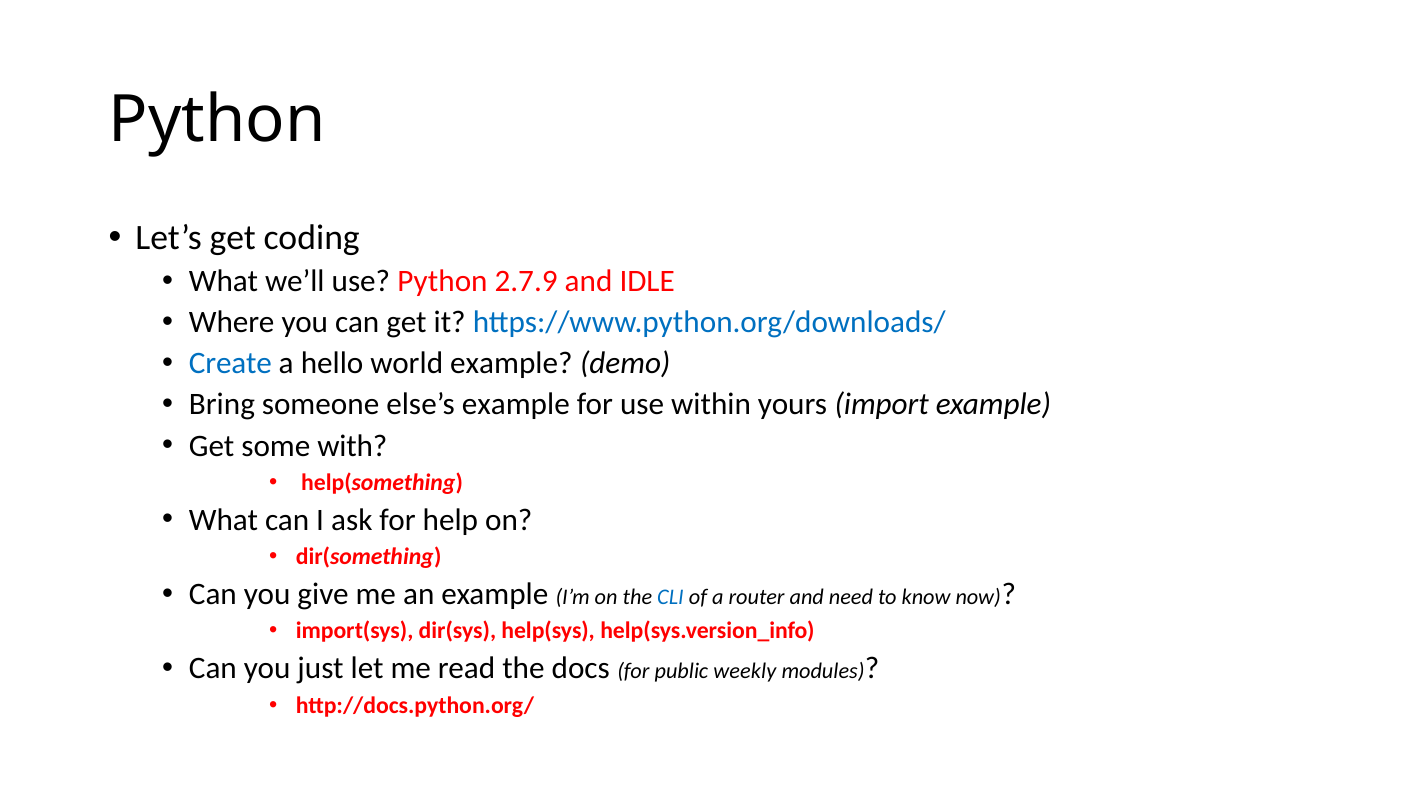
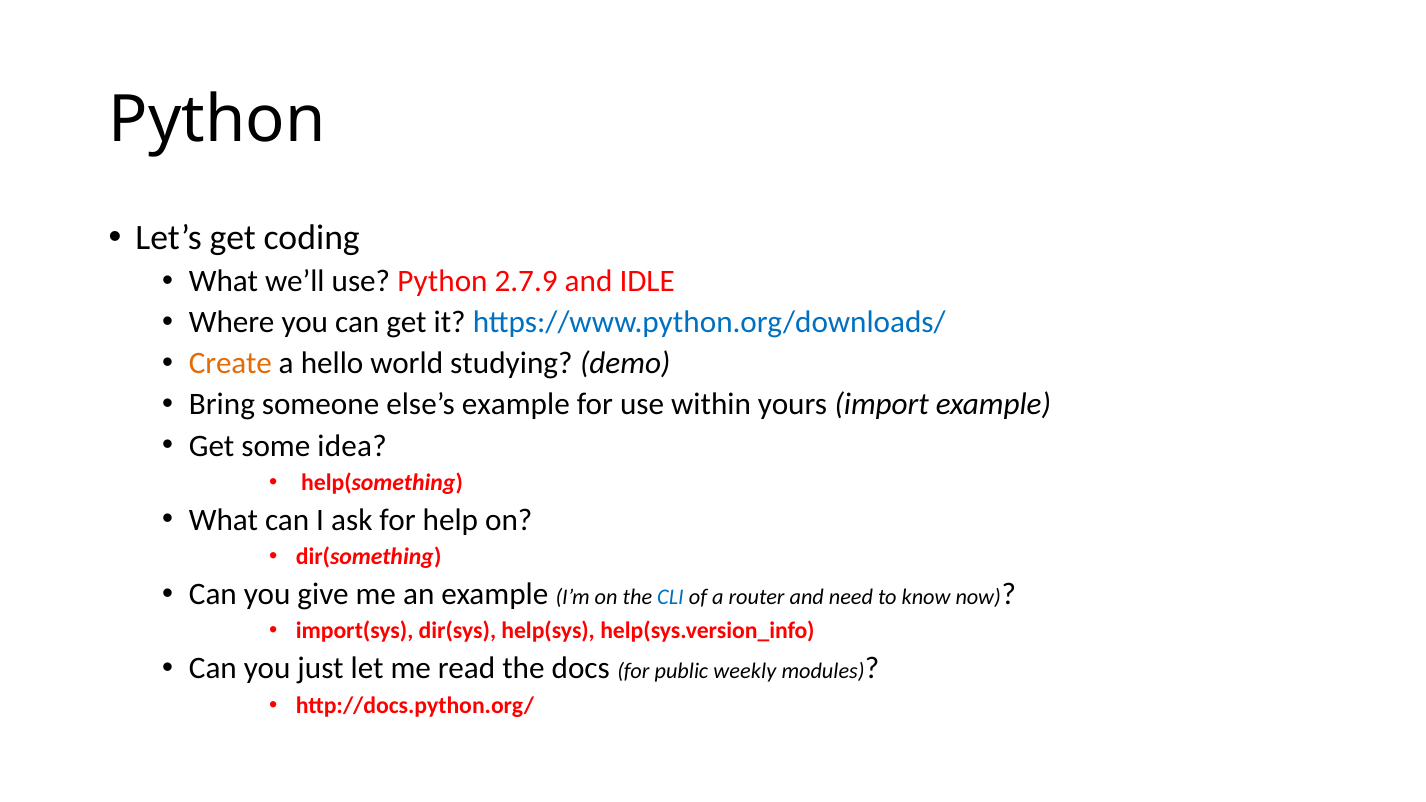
Create colour: blue -> orange
world example: example -> studying
with: with -> idea
